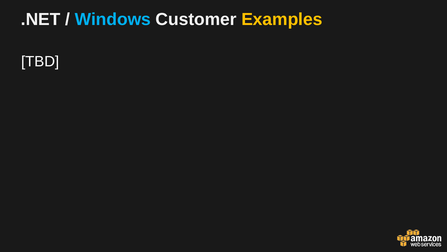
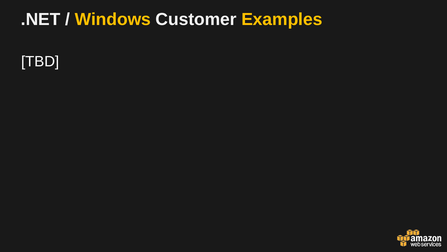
Windows colour: light blue -> yellow
